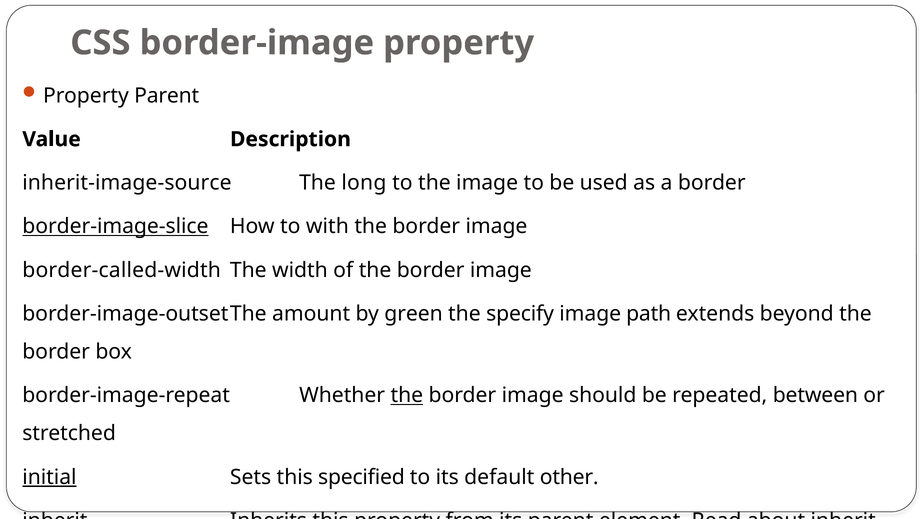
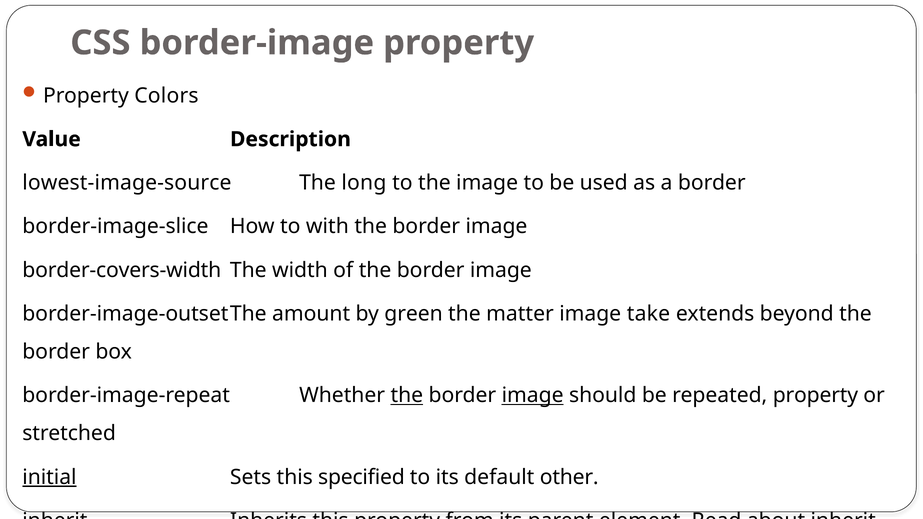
Property Parent: Parent -> Colors
inherit-image-source: inherit-image-source -> lowest-image-source
border-image-slice underline: present -> none
border-called-width: border-called-width -> border-covers-width
specify: specify -> matter
path: path -> take
image at (533, 396) underline: none -> present
repeated between: between -> property
